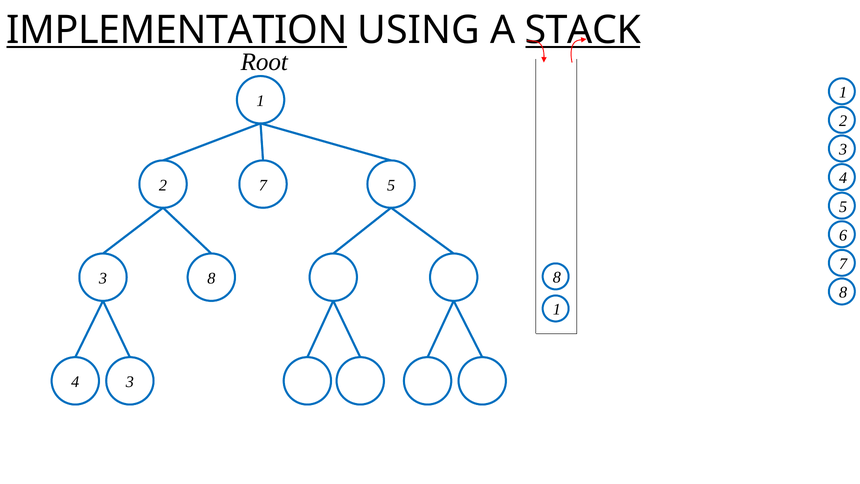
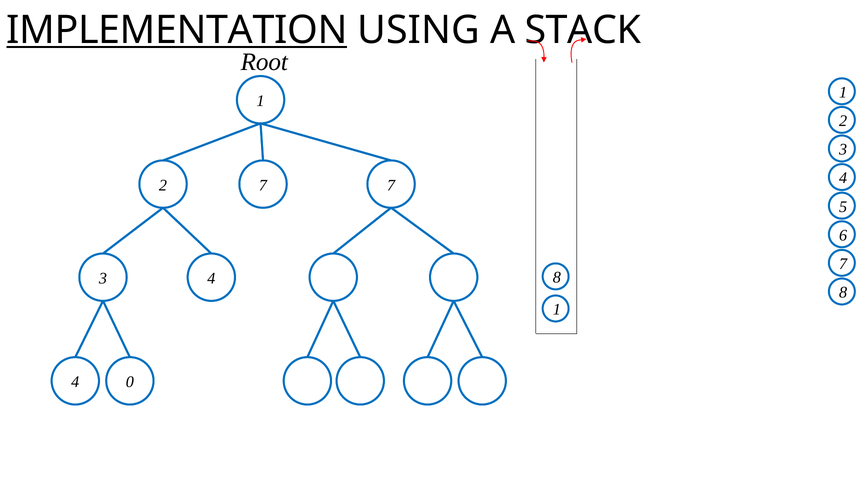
STACK underline: present -> none
2 5: 5 -> 7
8 at (211, 278): 8 -> 4
4 3: 3 -> 0
